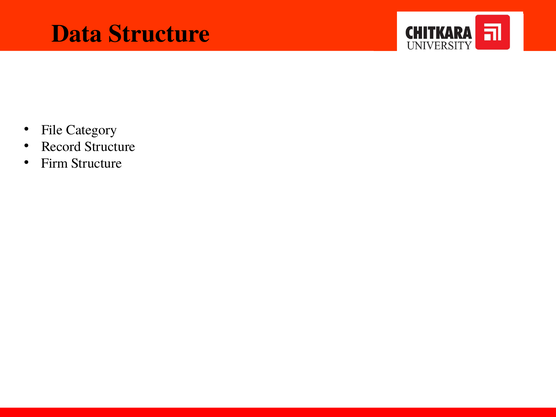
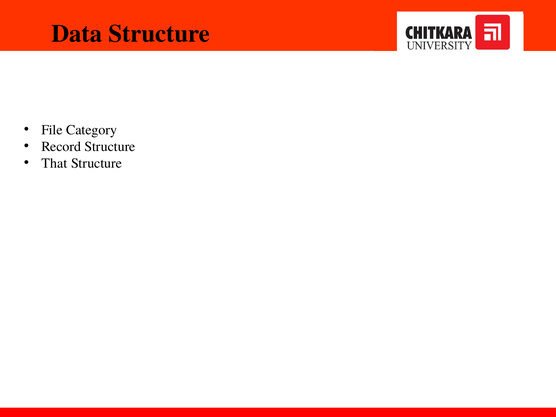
Firm: Firm -> That
